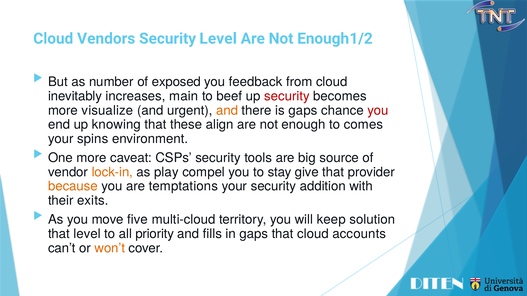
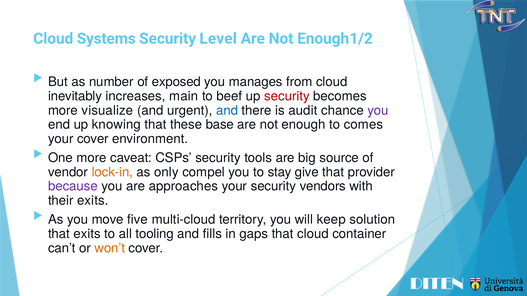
Vendors: Vendors -> Systems
feedback: feedback -> manages
and at (227, 111) colour: orange -> blue
is gaps: gaps -> audit
you at (378, 111) colour: red -> purple
align: align -> base
your spins: spins -> cover
play: play -> only
because colour: orange -> purple
temptations: temptations -> approaches
addition: addition -> vendors
that level: level -> exits
priority: priority -> tooling
accounts: accounts -> container
